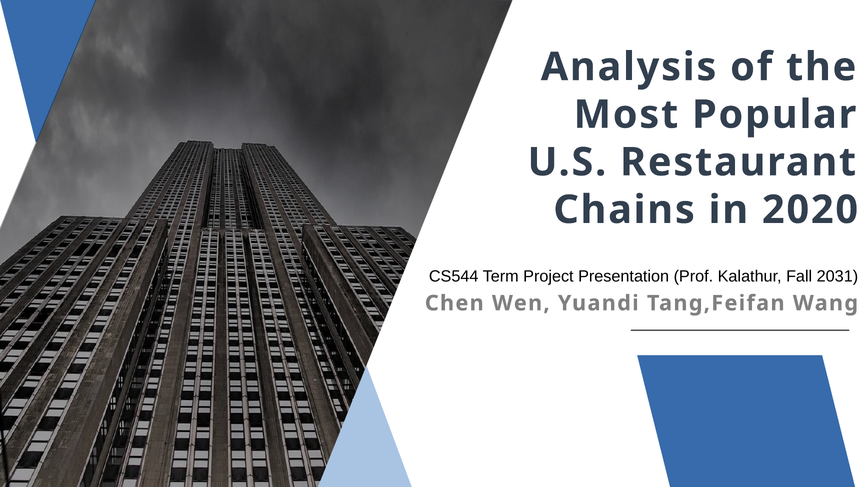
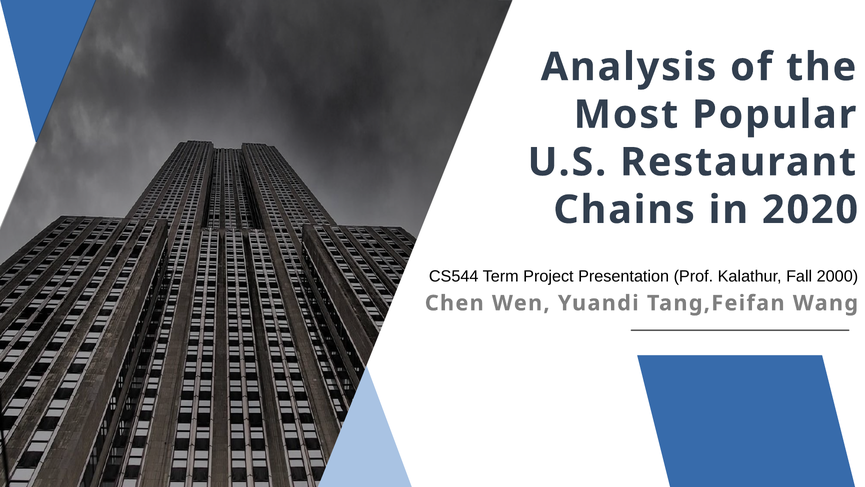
2031: 2031 -> 2000
